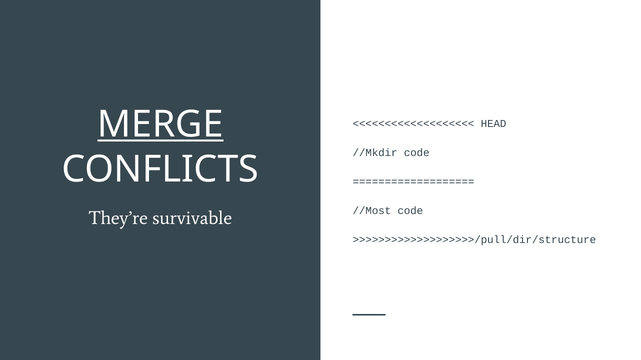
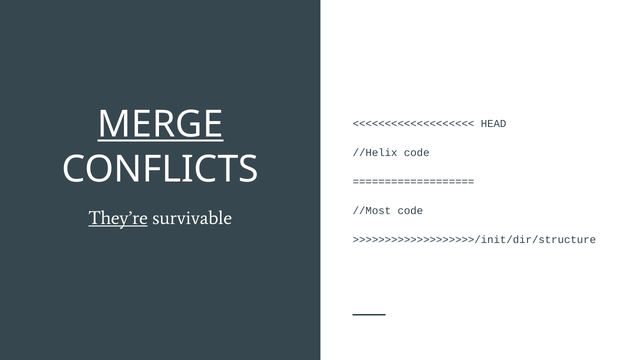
//Mkdir: //Mkdir -> //Helix
They’re underline: none -> present
>>>>>>>>>>>>>>>>>>>/pull/dir/structure: >>>>>>>>>>>>>>>>>>>/pull/dir/structure -> >>>>>>>>>>>>>>>>>>>/init/dir/structure
